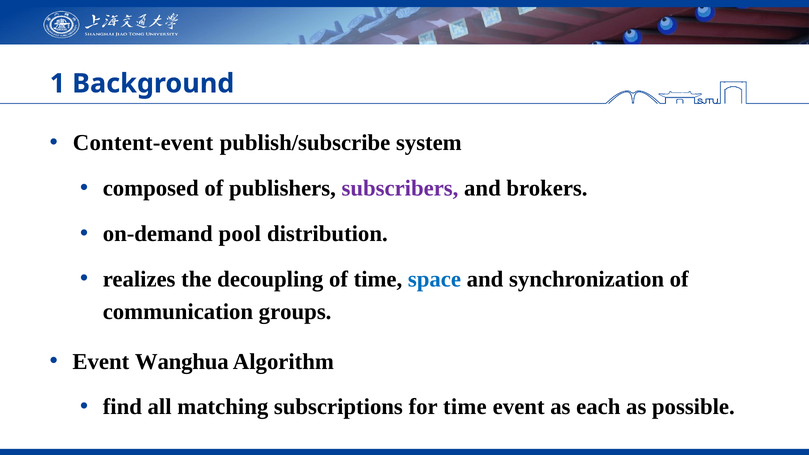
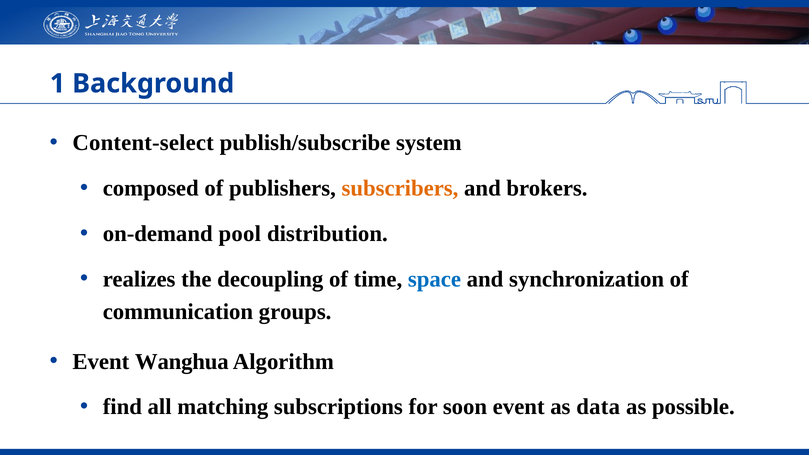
Content-event: Content-event -> Content-select
subscribers colour: purple -> orange
for time: time -> soon
each: each -> data
